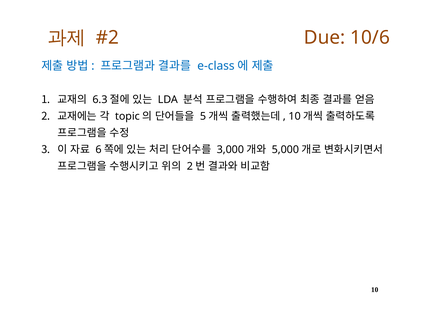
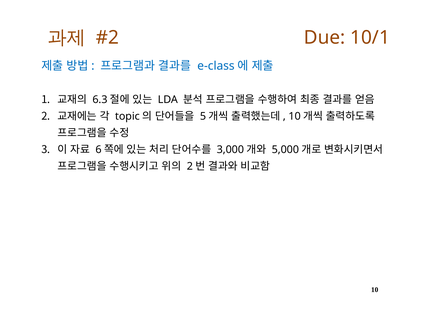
10/6: 10/6 -> 10/1
